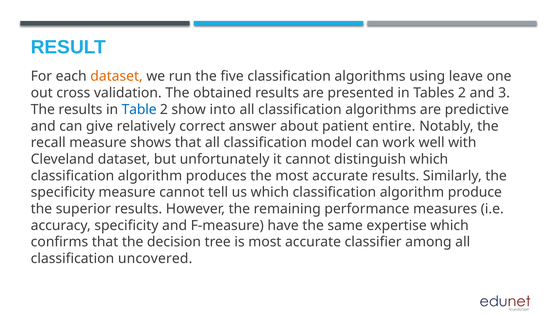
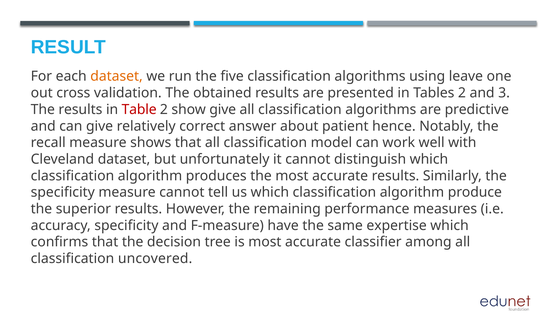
Table colour: blue -> red
show into: into -> give
entire: entire -> hence
